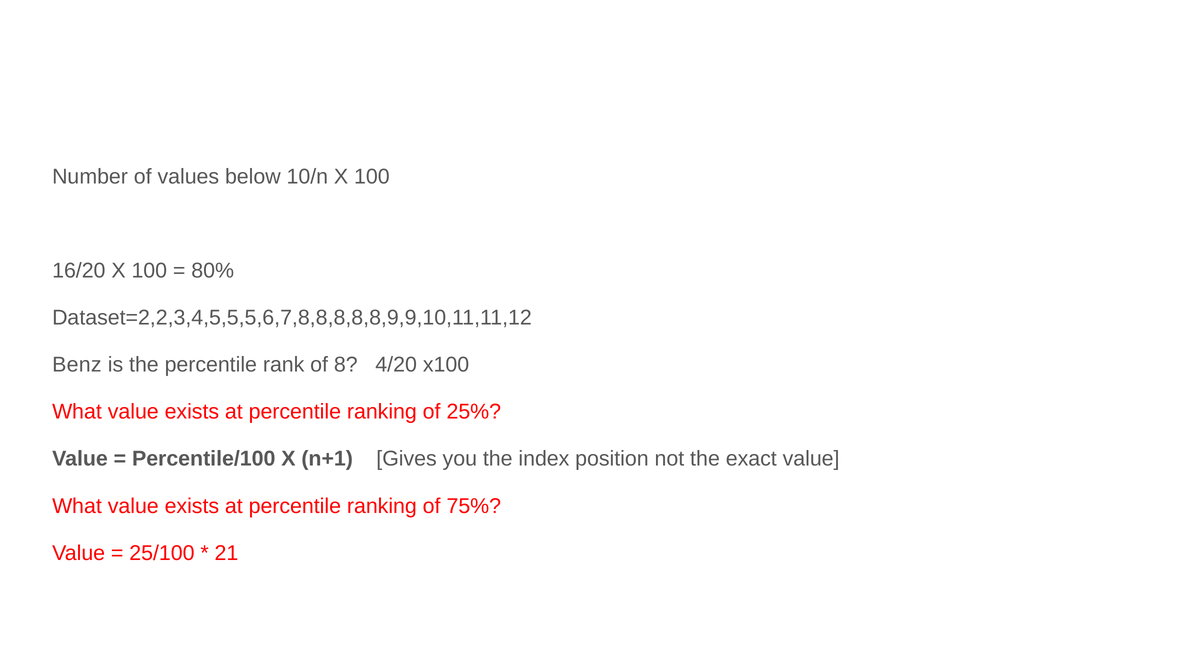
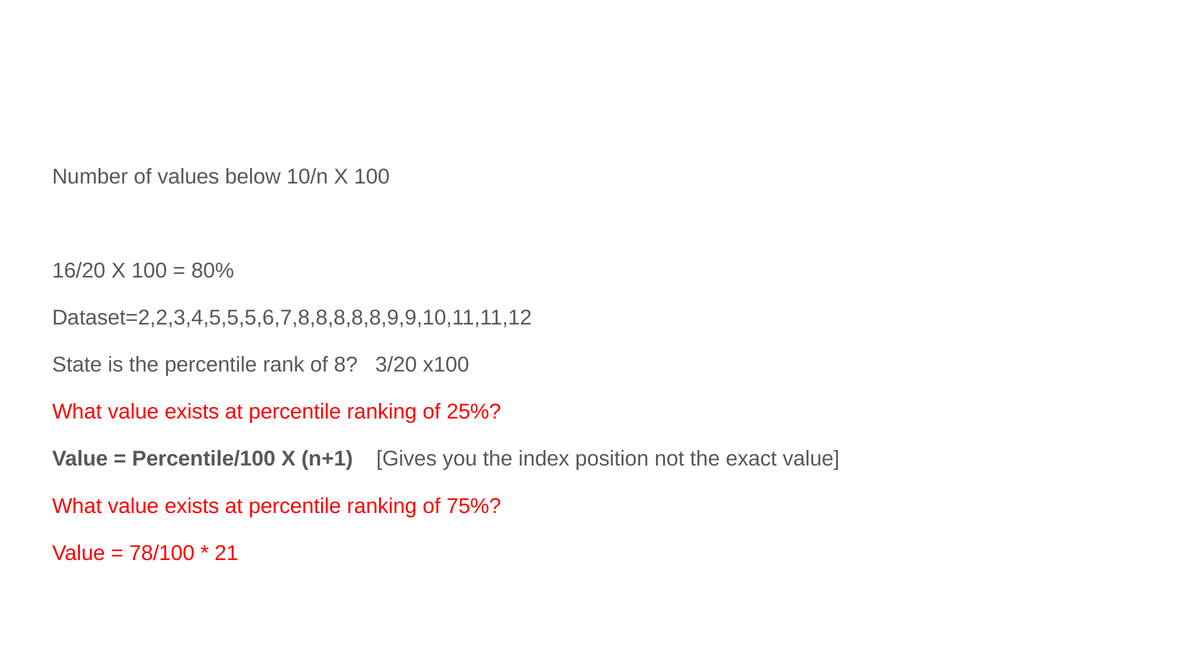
Benz: Benz -> State
4/20: 4/20 -> 3/20
25/100: 25/100 -> 78/100
